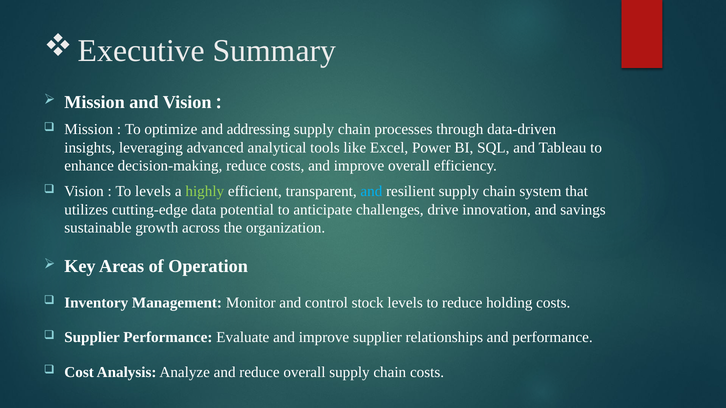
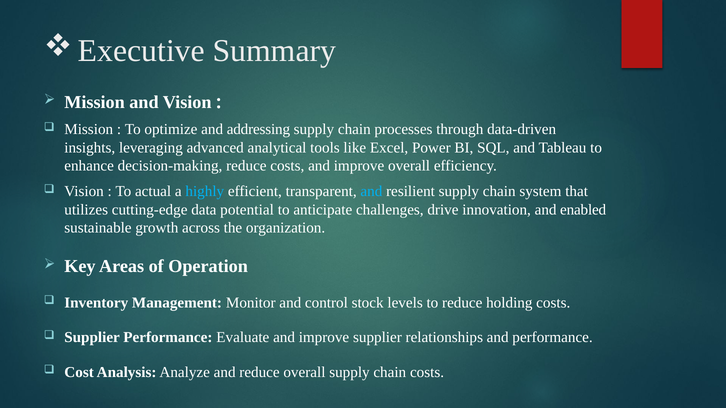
To levels: levels -> actual
highly colour: light green -> light blue
savings: savings -> enabled
